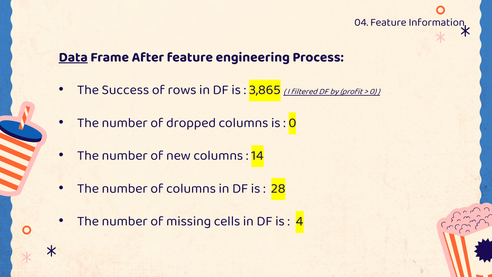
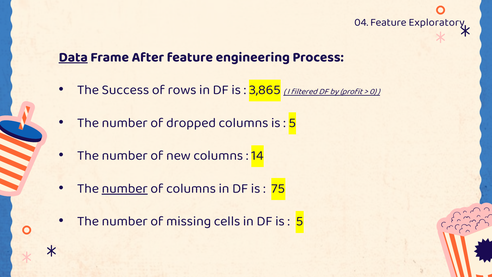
Information: Information -> Exploratory
0 at (292, 122): 0 -> 5
number at (125, 188) underline: none -> present
28: 28 -> 75
4 at (300, 221): 4 -> 5
